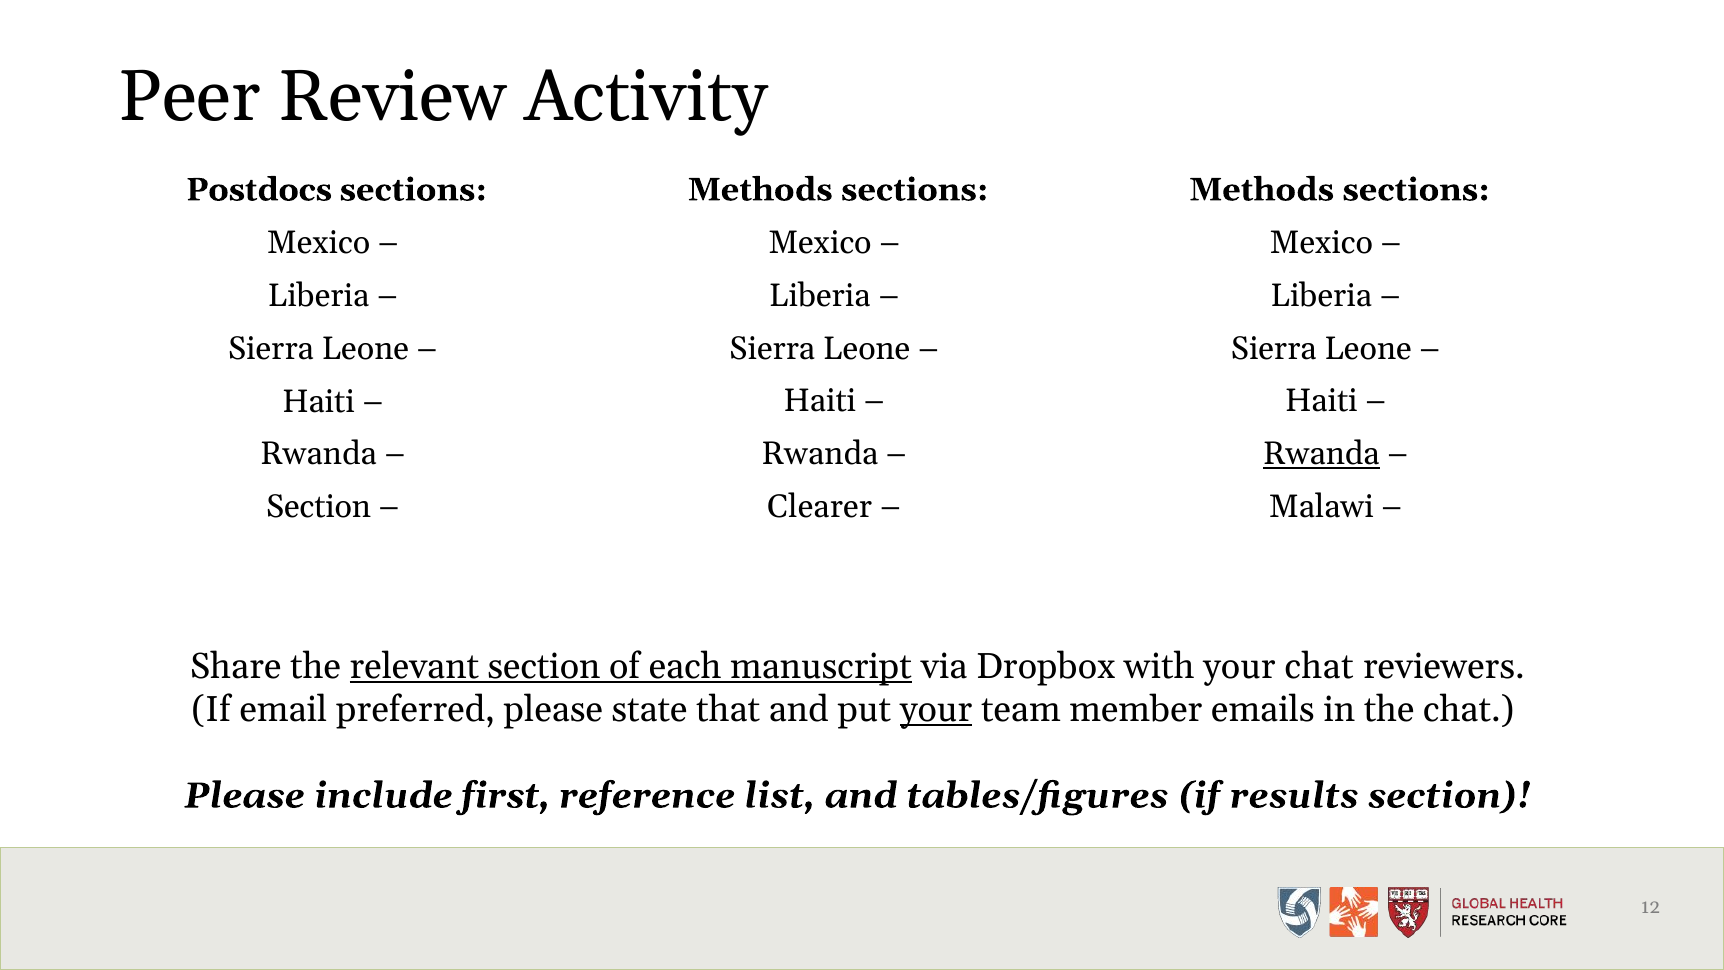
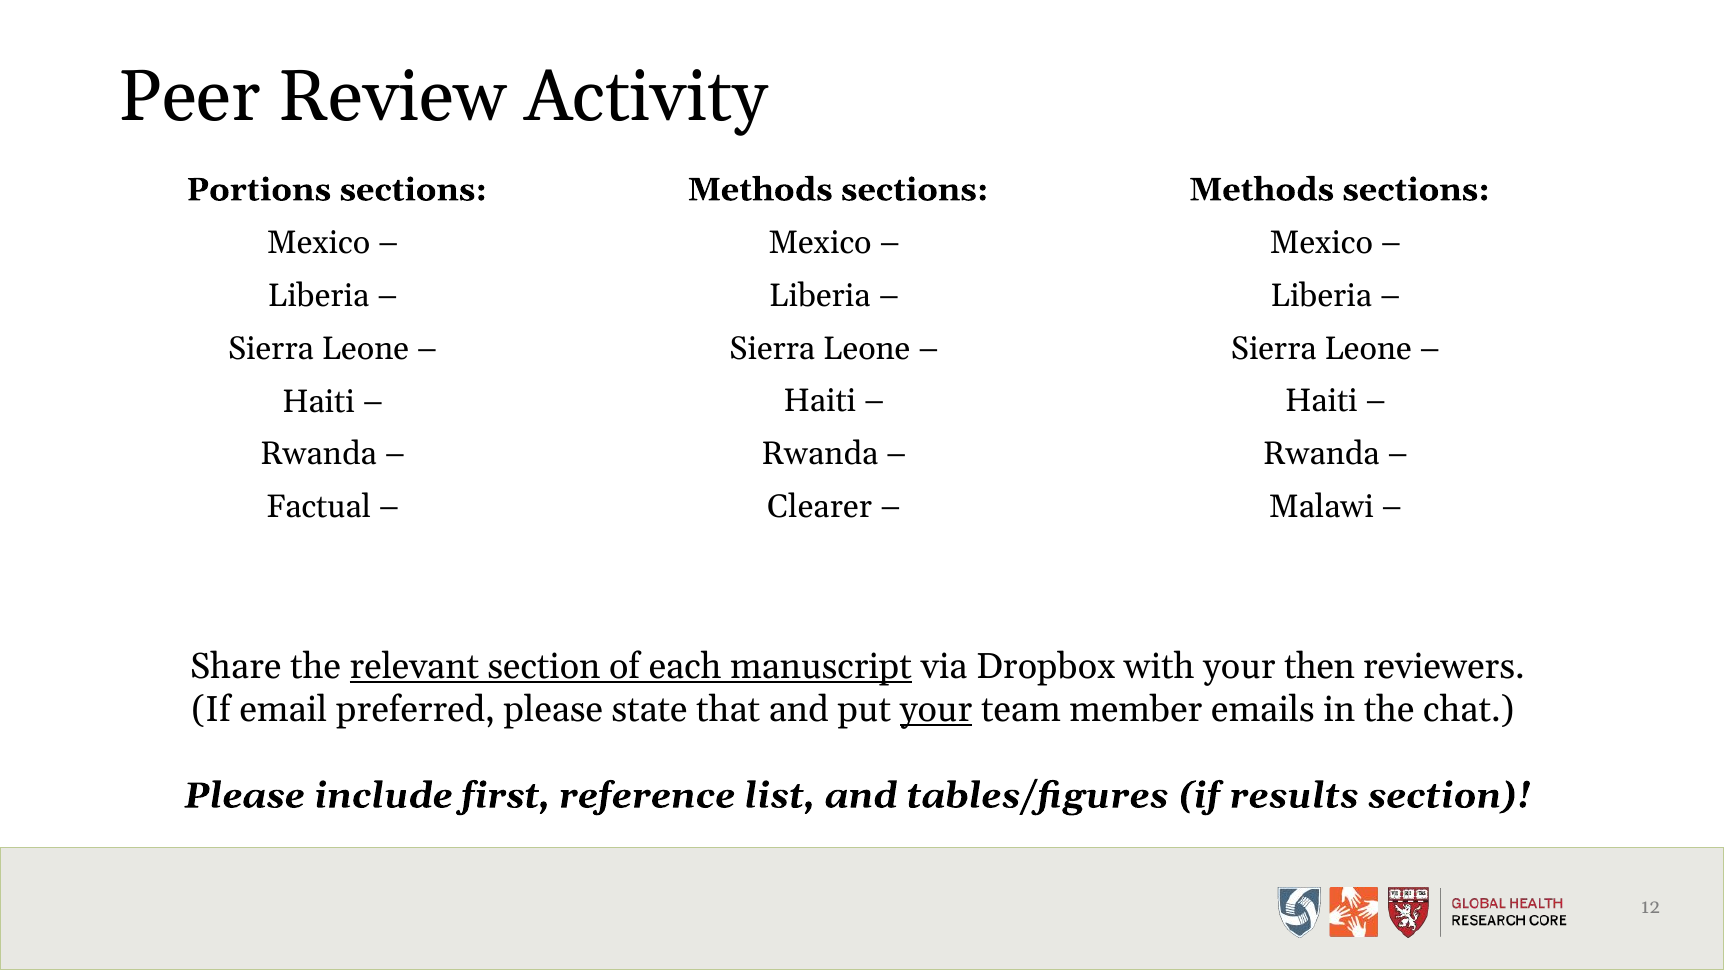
Postdocs: Postdocs -> Portions
Rwanda at (1321, 454) underline: present -> none
Section at (319, 507): Section -> Factual
your chat: chat -> then
